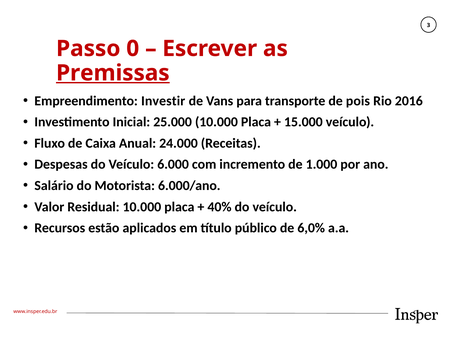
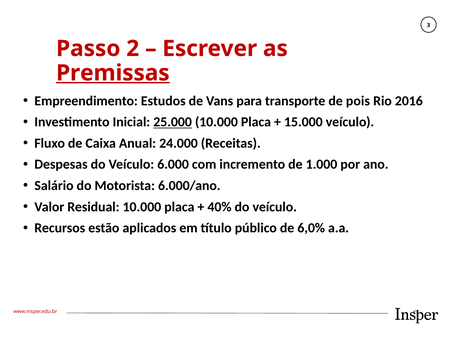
0: 0 -> 2
Investir: Investir -> Estudos
25.000 underline: none -> present
